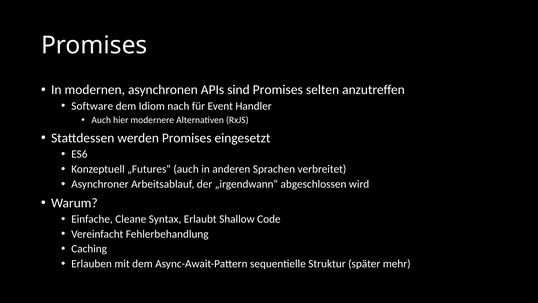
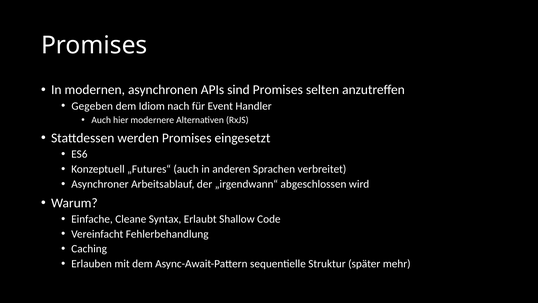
Software: Software -> Gegeben
